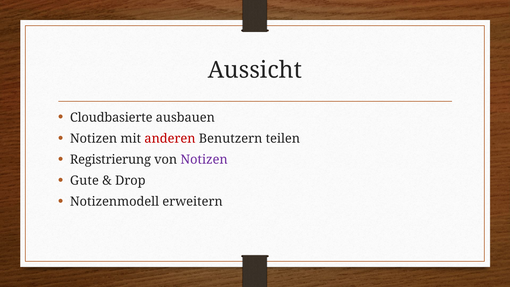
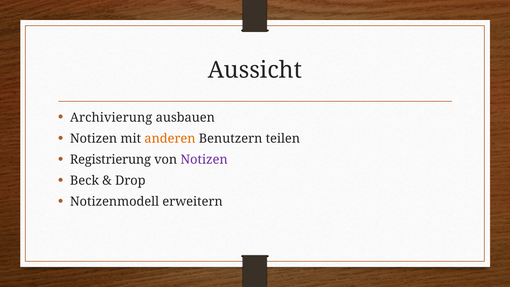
Cloudbasierte: Cloudbasierte -> Archivierung
anderen colour: red -> orange
Gute: Gute -> Beck
